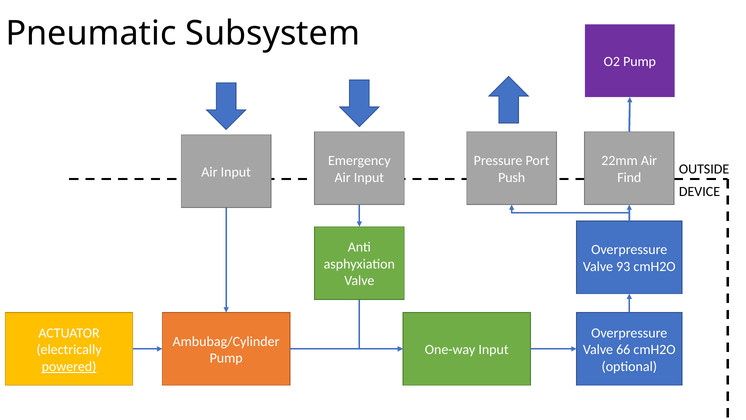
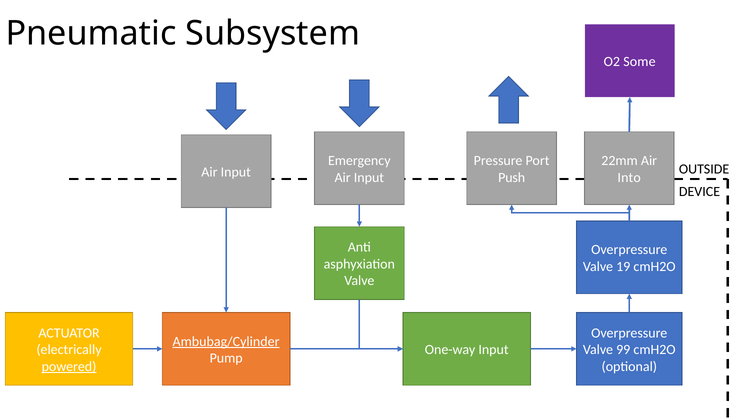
O2 Pump: Pump -> Some
Find: Find -> Into
93: 93 -> 19
Ambubag/Cylinder underline: none -> present
66: 66 -> 99
